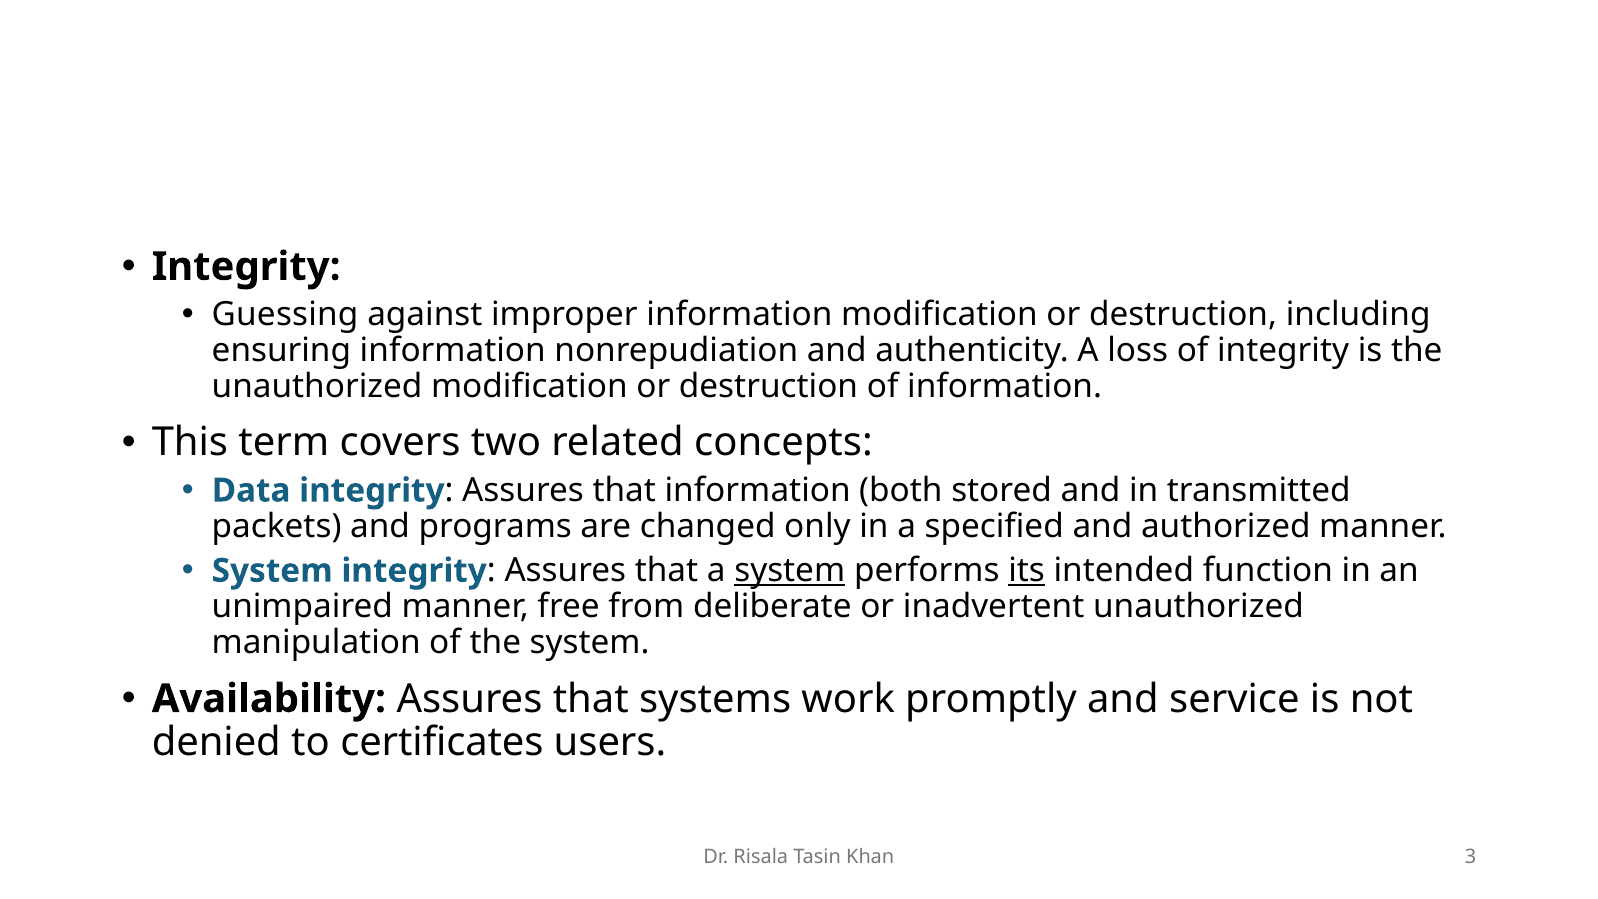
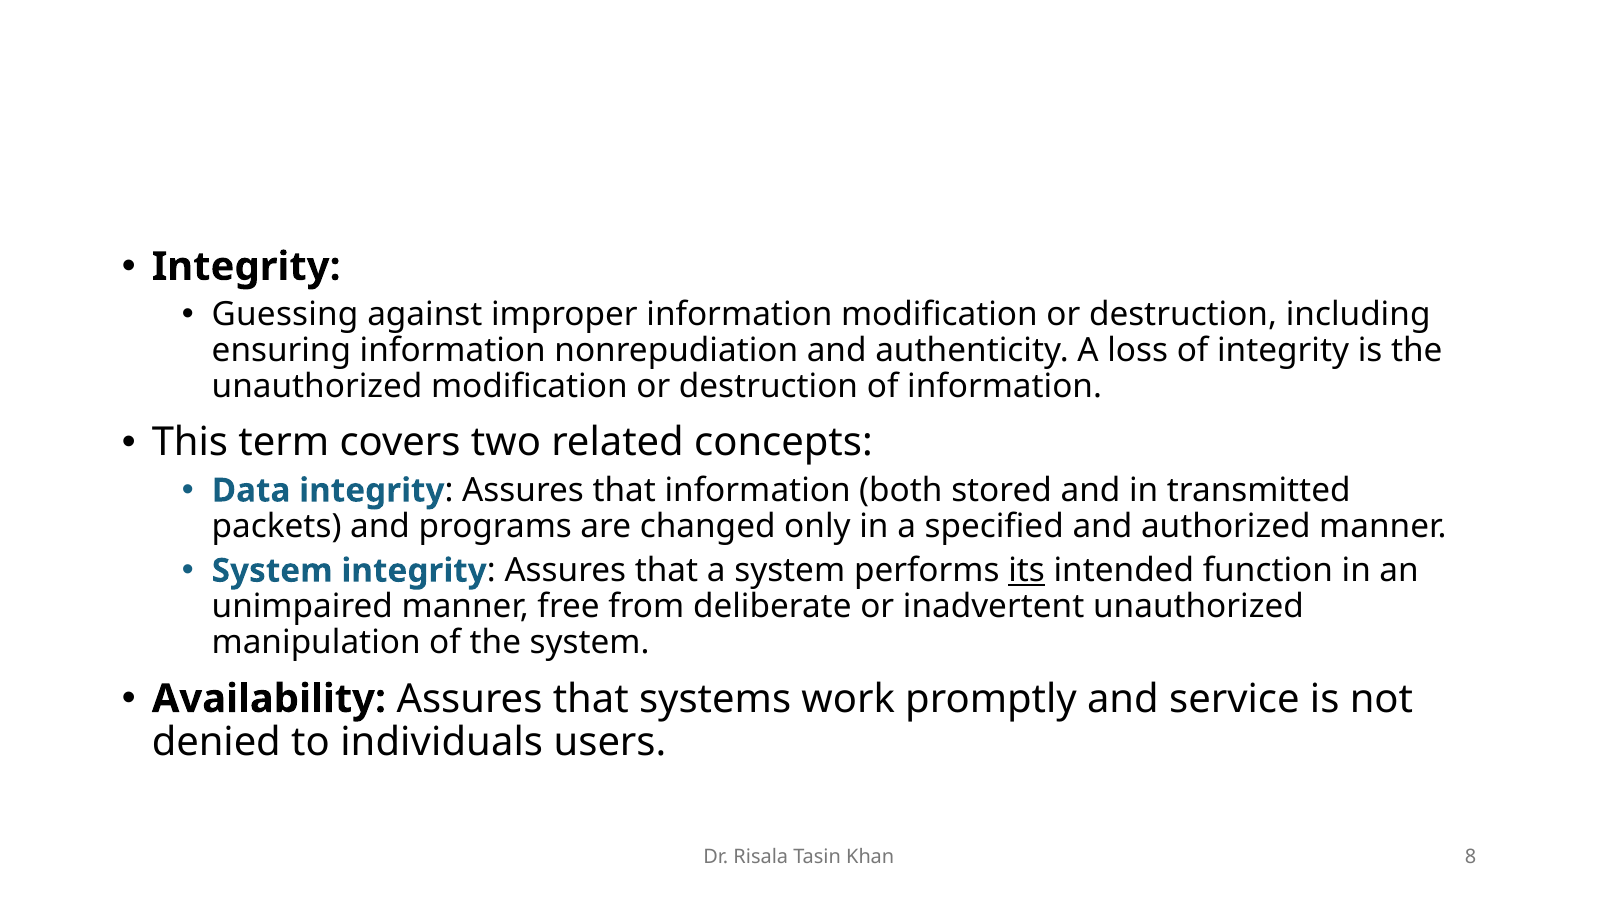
system at (790, 571) underline: present -> none
certificates: certificates -> individuals
3: 3 -> 8
